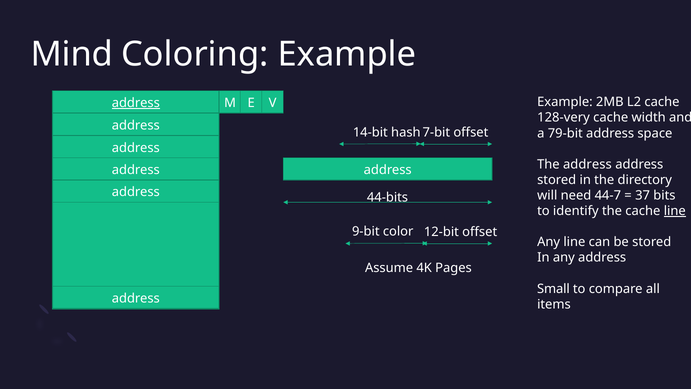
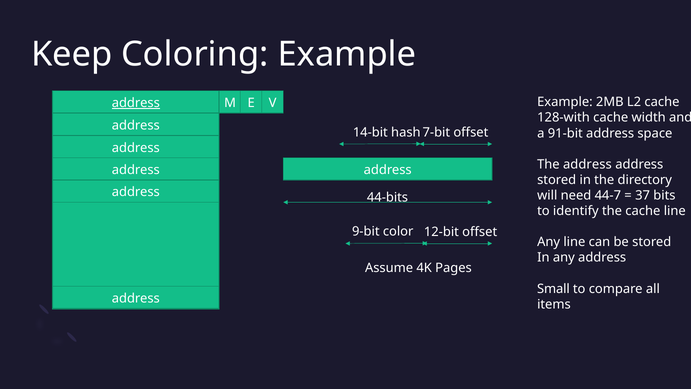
Mind: Mind -> Keep
128-very: 128-very -> 128-with
79-bit: 79-bit -> 91-bit
line at (675, 211) underline: present -> none
